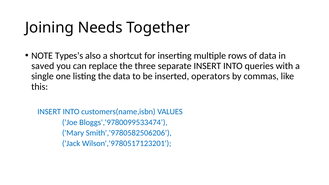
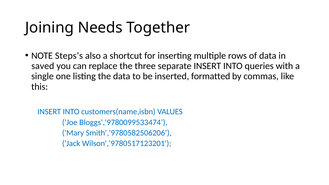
Types’s: Types’s -> Steps’s
operators: operators -> formatted
